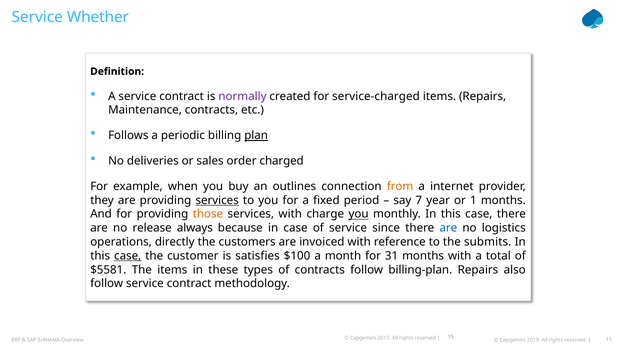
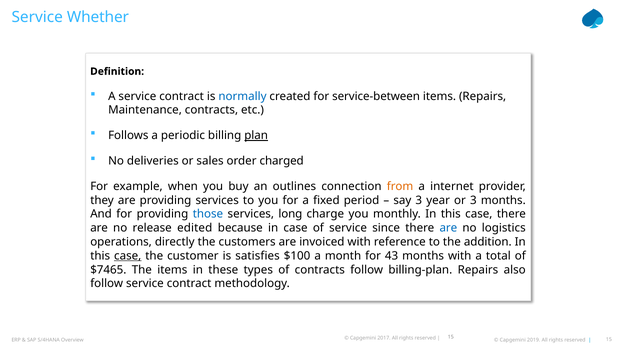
normally colour: purple -> blue
service-charged: service-charged -> service-between
services at (217, 200) underline: present -> none
say 7: 7 -> 3
or 1: 1 -> 3
those colour: orange -> blue
services with: with -> long
you at (359, 214) underline: present -> none
always: always -> edited
submits: submits -> addition
31: 31 -> 43
$5581: $5581 -> $7465
